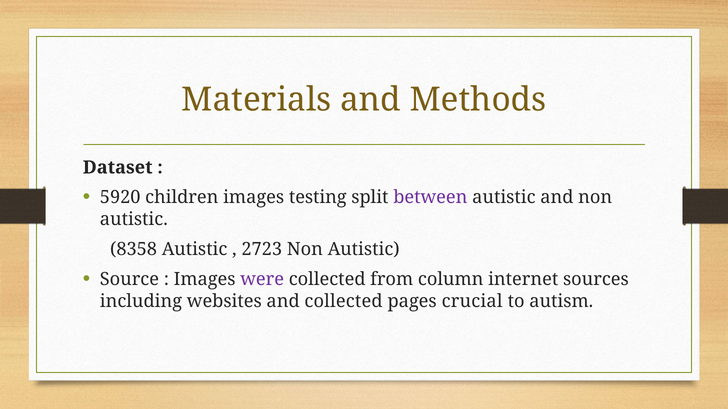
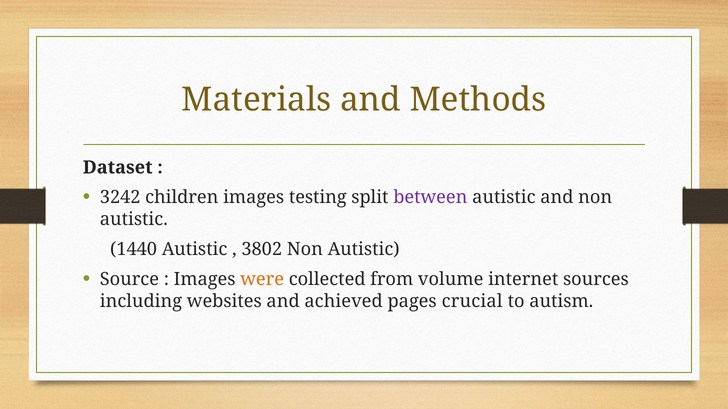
5920: 5920 -> 3242
8358: 8358 -> 1440
2723: 2723 -> 3802
were colour: purple -> orange
column: column -> volume
and collected: collected -> achieved
